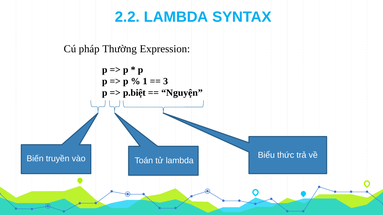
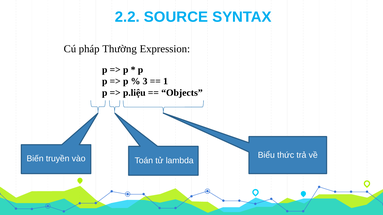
2.2 LAMBDA: LAMBDA -> SOURCE
1: 1 -> 3
3: 3 -> 1
p.biệt: p.biệt -> p.liệu
Nguyện: Nguyện -> Objects
